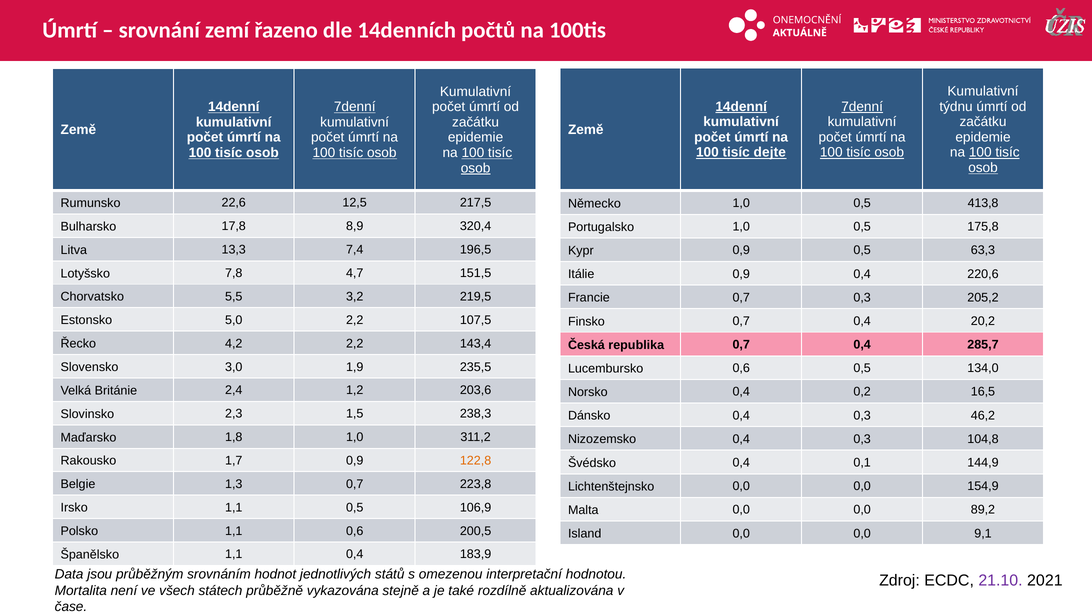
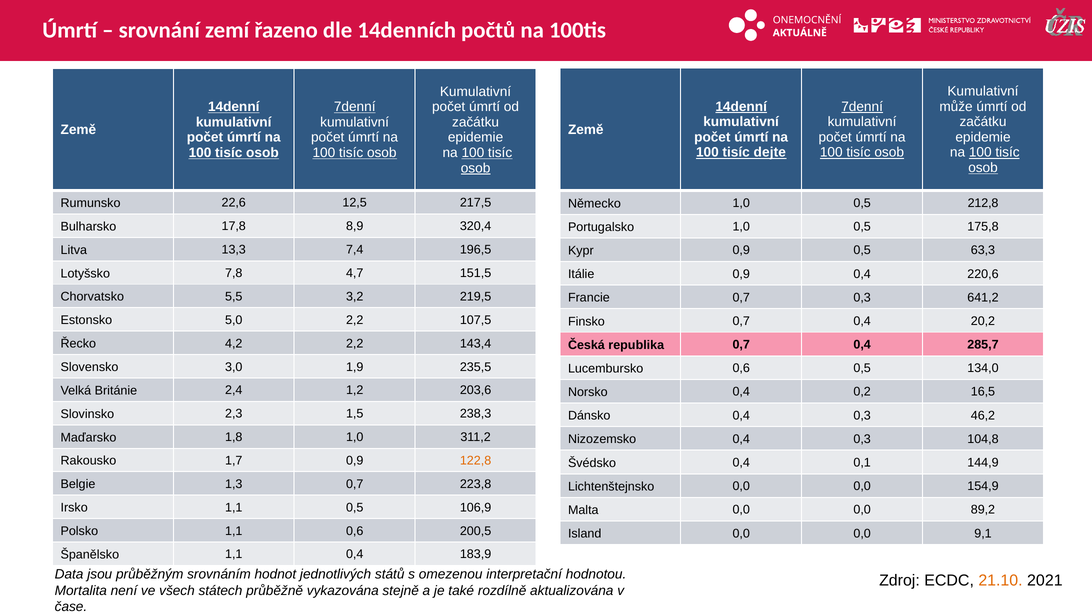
týdnu: týdnu -> může
413,8: 413,8 -> 212,8
205,2: 205,2 -> 641,2
21.10 colour: purple -> orange
